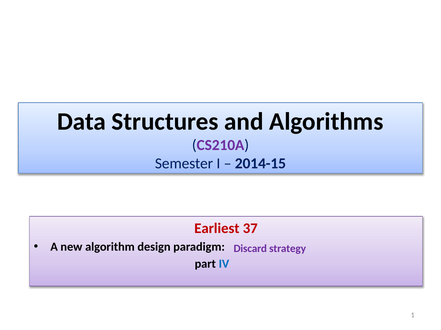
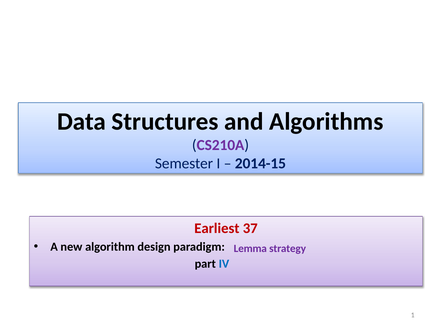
Discard: Discard -> Lemma
